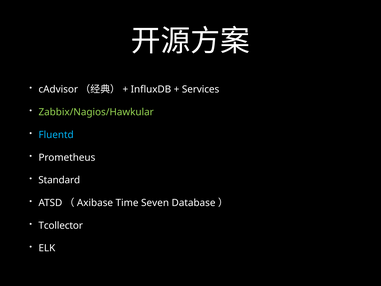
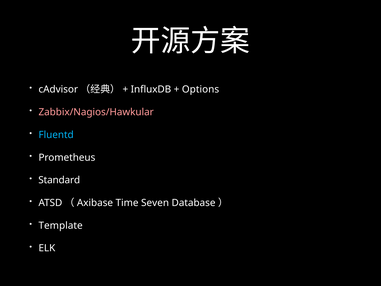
Services: Services -> Options
Zabbix/Nagios/Hawkular colour: light green -> pink
Tcollector: Tcollector -> Template
